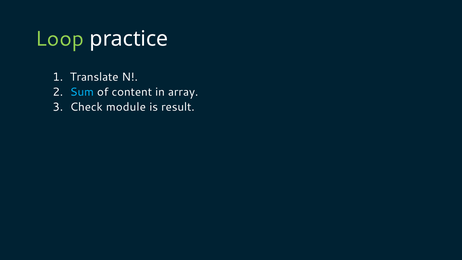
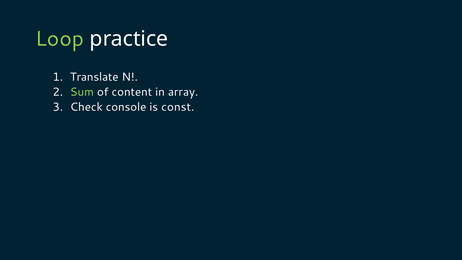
Sum colour: light blue -> light green
module: module -> console
result: result -> const
